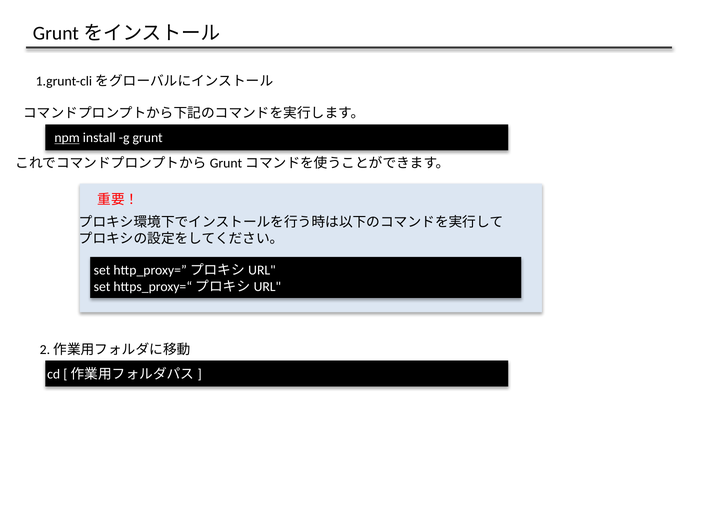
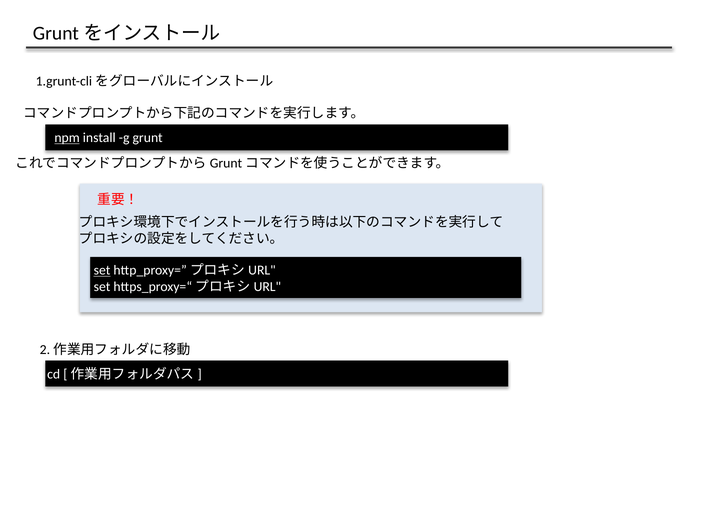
set at (102, 270) underline: none -> present
